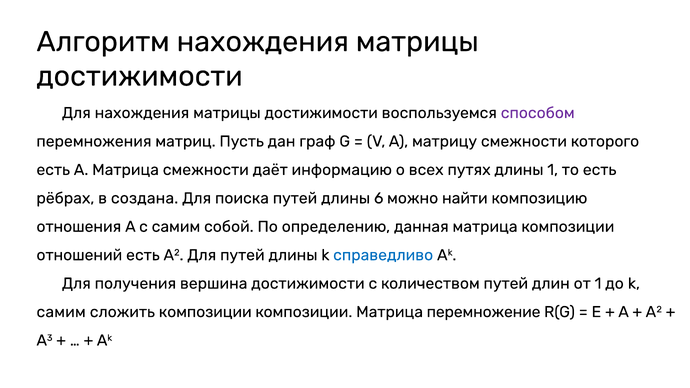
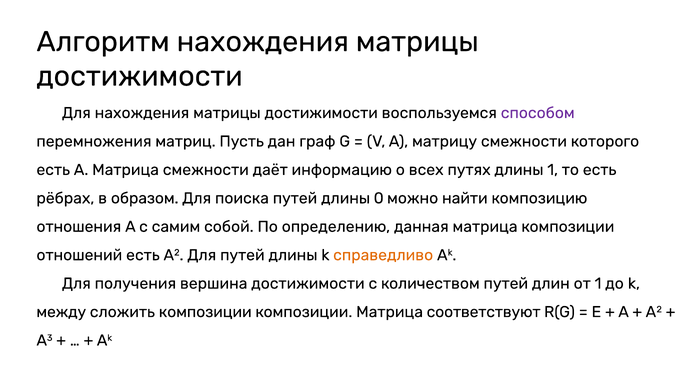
создана: создана -> образом
6: 6 -> 0
справедливо colour: blue -> orange
самим at (61, 312): самим -> между
перемножение: перемножение -> соответствуют
